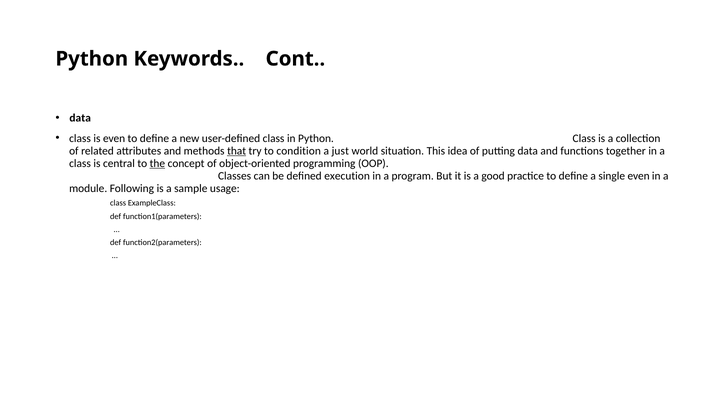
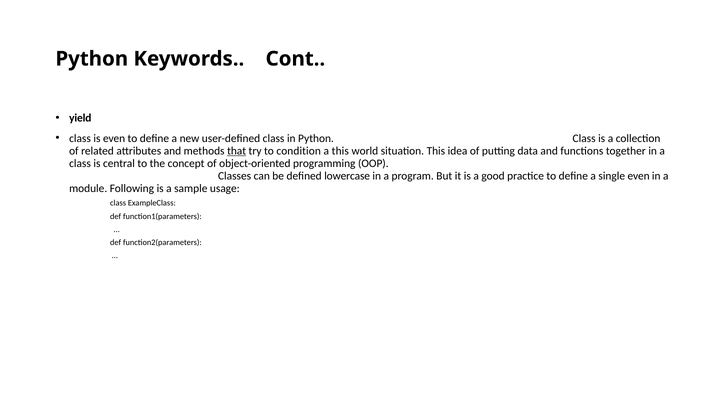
data at (80, 118): data -> yield
a just: just -> this
the underline: present -> none
execution: execution -> lowercase
